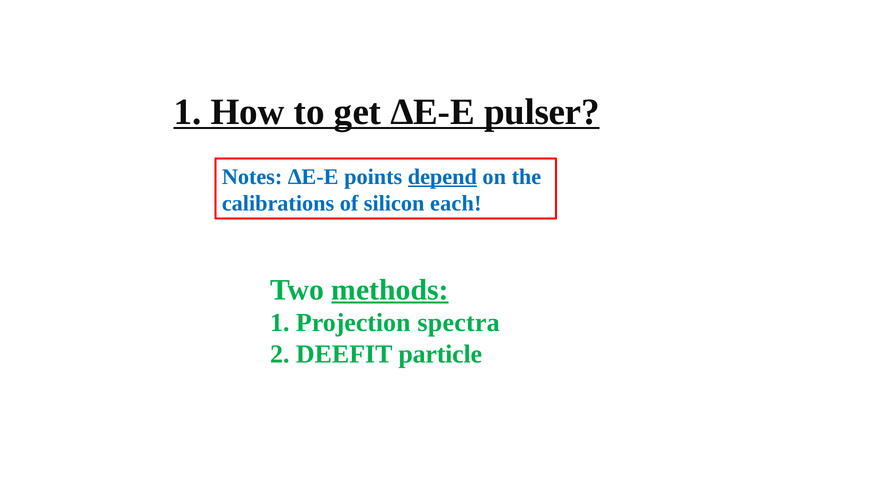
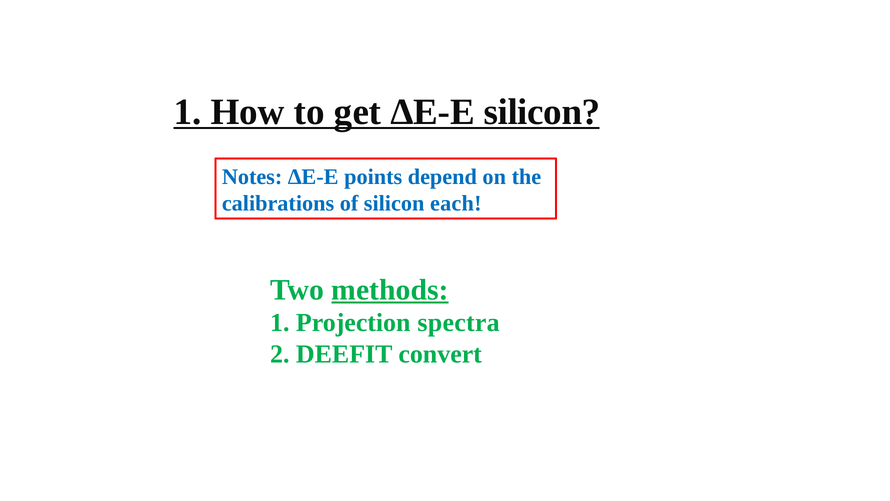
∆E-E pulser: pulser -> silicon
depend underline: present -> none
particle: particle -> convert
